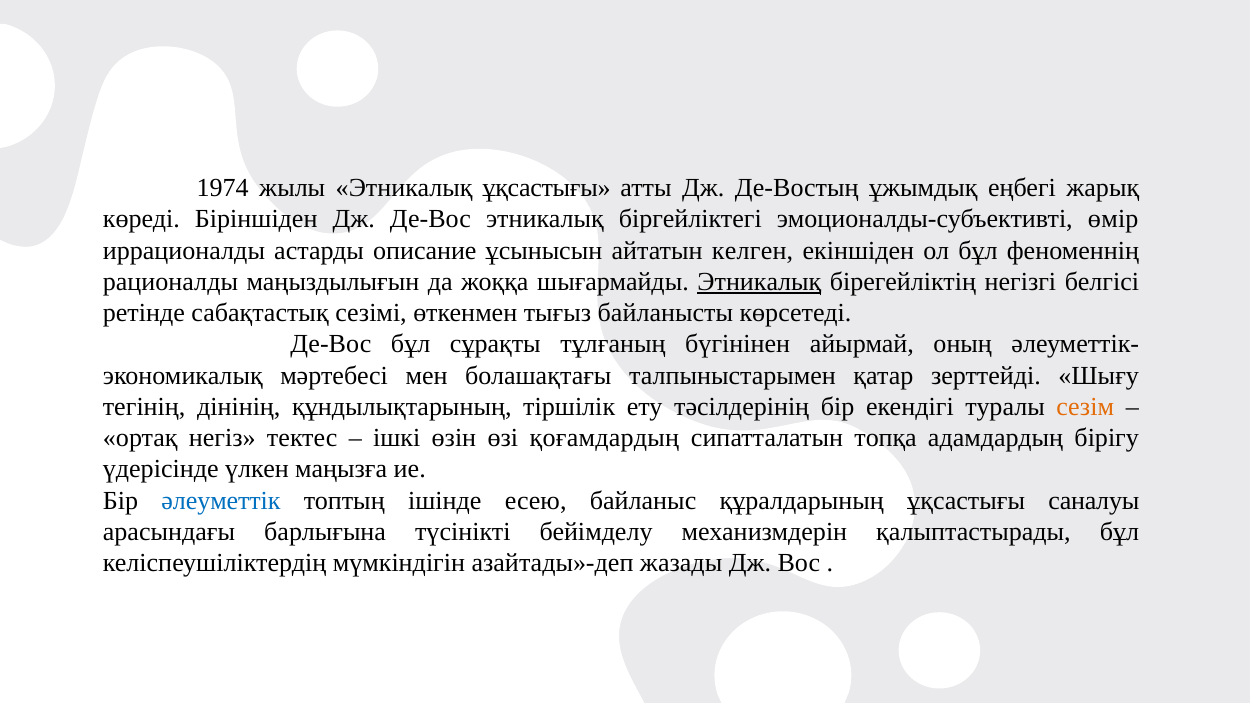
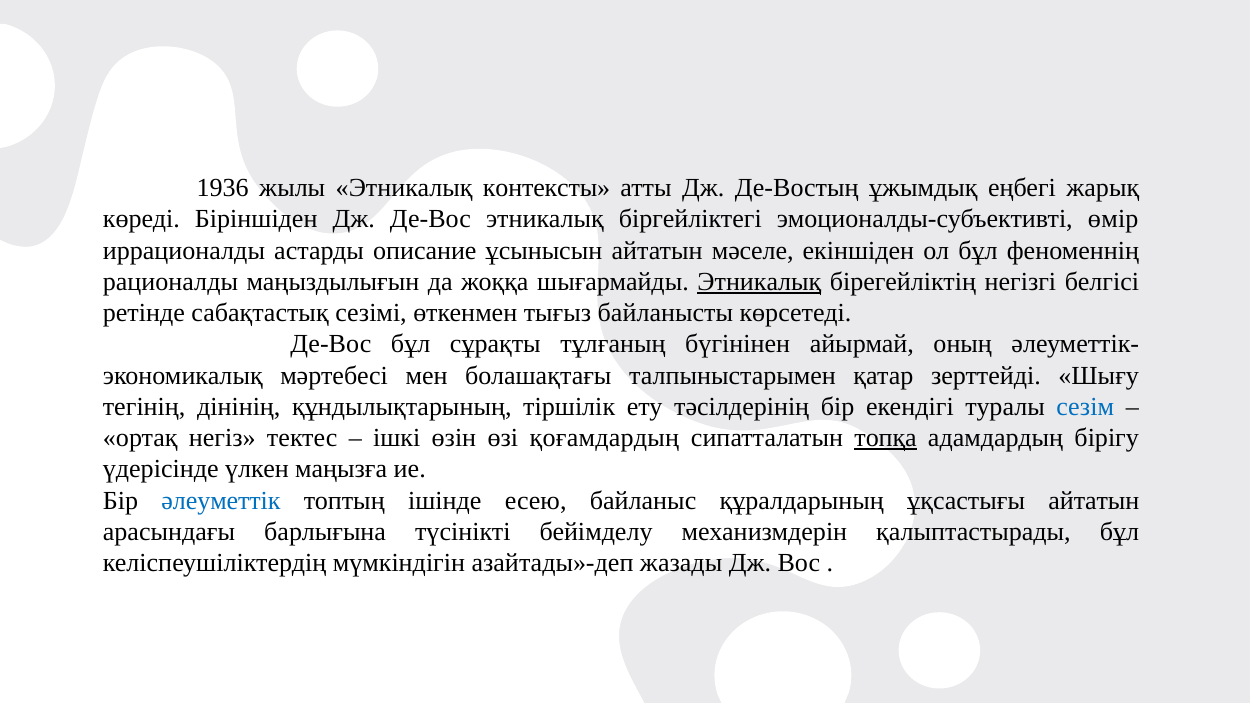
1974: 1974 -> 1936
Этникалық ұқсастығы: ұқсастығы -> контексты
келген: келген -> мәселе
сезім colour: orange -> blue
топқа underline: none -> present
ұқсастығы саналуы: саналуы -> айтатын
